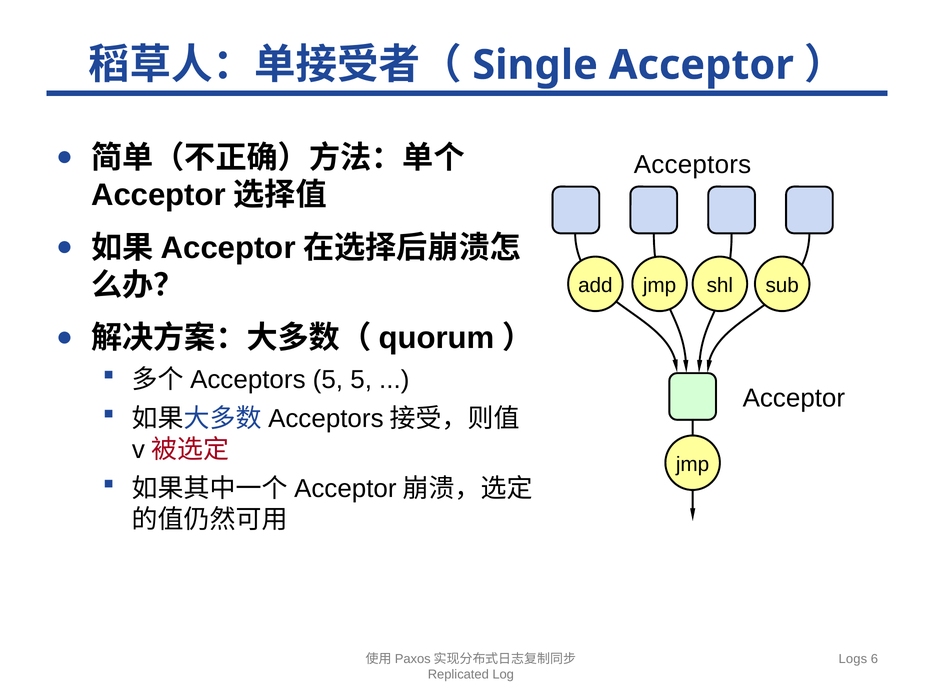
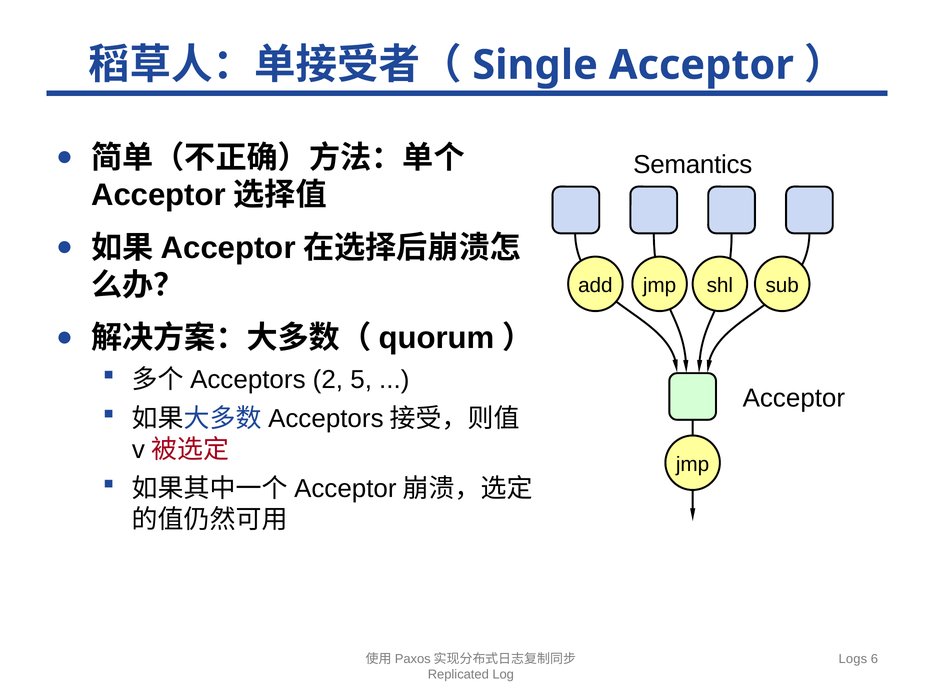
Acceptors: Acceptors -> Semantics
5 at (328, 380): 5 -> 2
